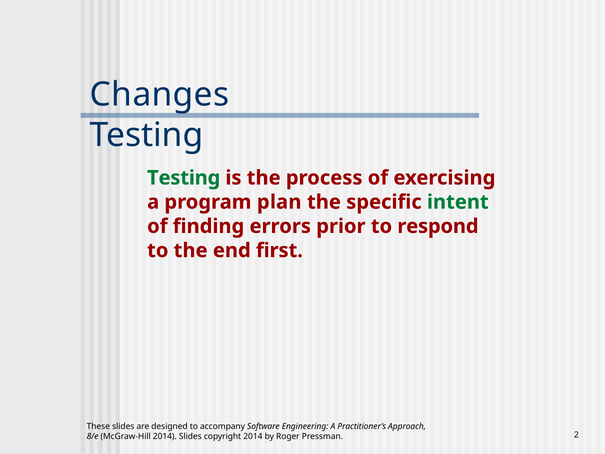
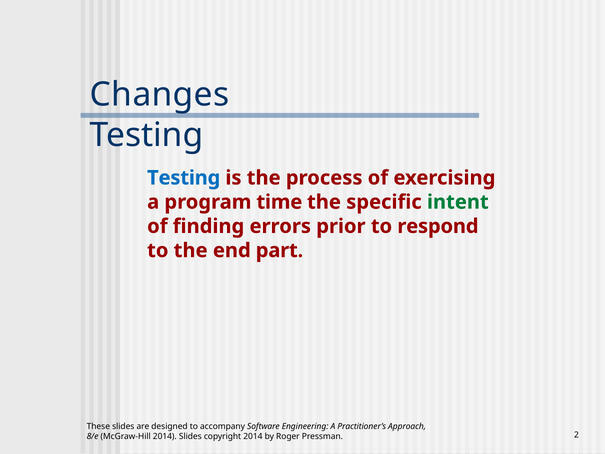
Testing at (184, 178) colour: green -> blue
plan: plan -> time
first: first -> part
